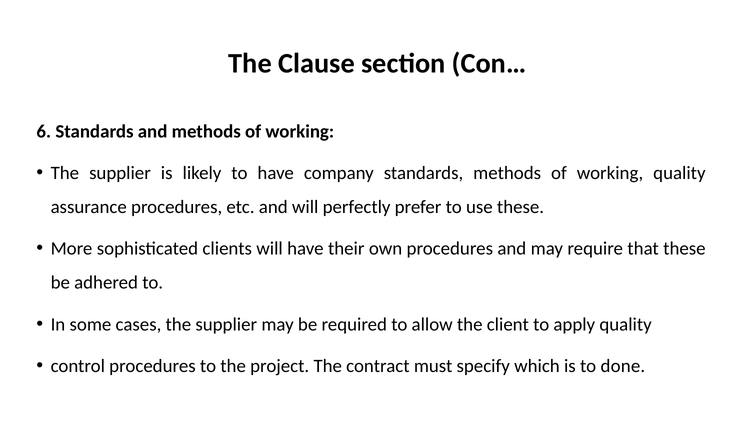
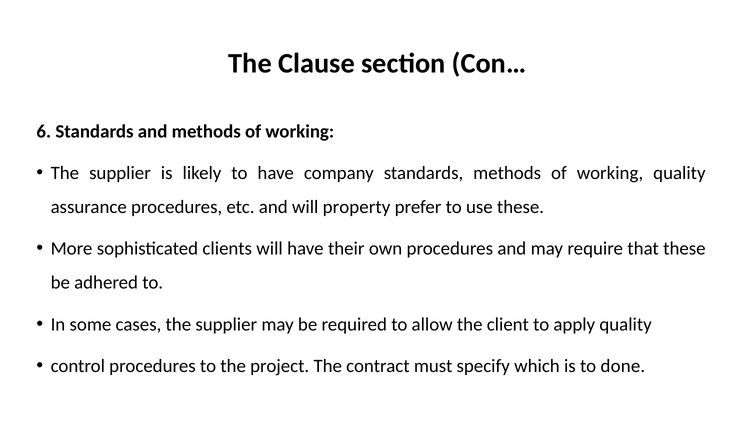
perfectly: perfectly -> property
